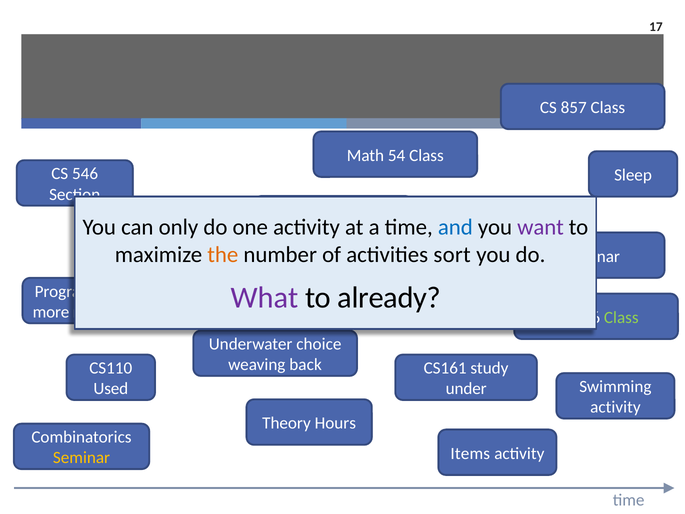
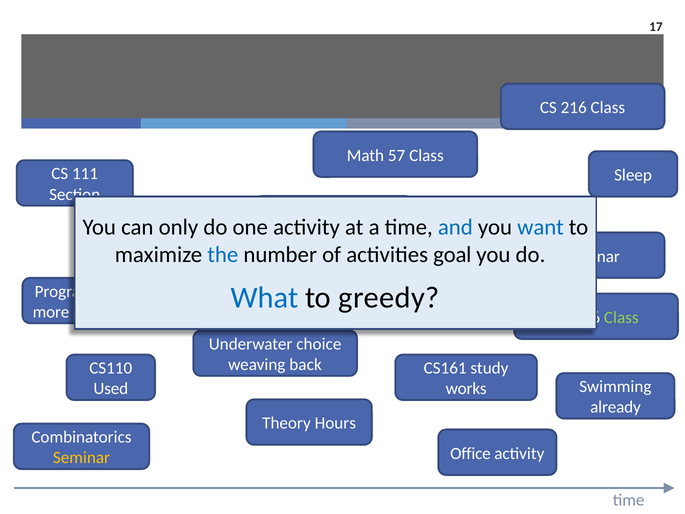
857: 857 -> 216
54: 54 -> 57
546: 546 -> 111
want colour: purple -> blue
the colour: orange -> blue
sort: sort -> goal
What colour: purple -> blue
already: already -> greedy
under: under -> works
activity at (615, 407): activity -> already
Items at (470, 453): Items -> Office
